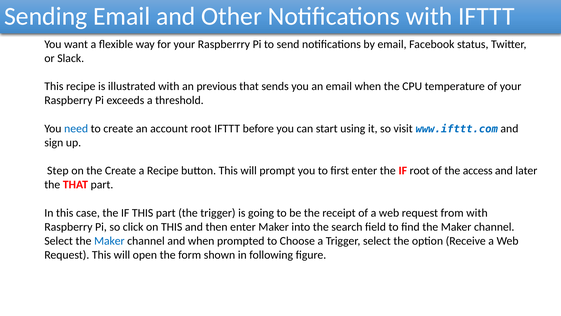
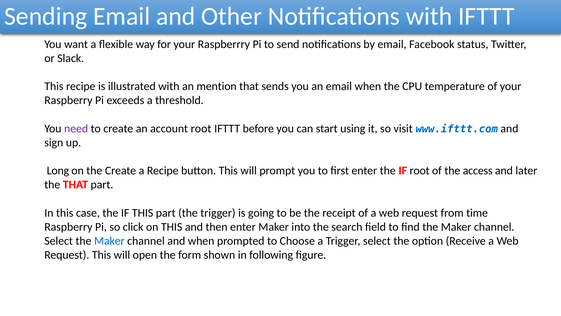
previous: previous -> mention
need colour: blue -> purple
Step: Step -> Long
from with: with -> time
